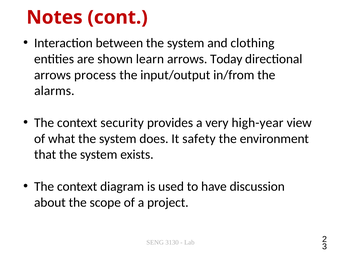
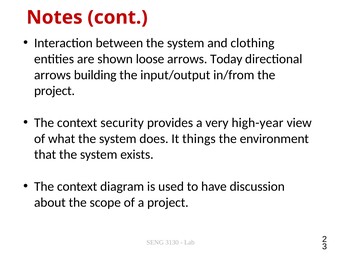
learn: learn -> loose
process: process -> building
alarms at (54, 91): alarms -> project
safety: safety -> things
